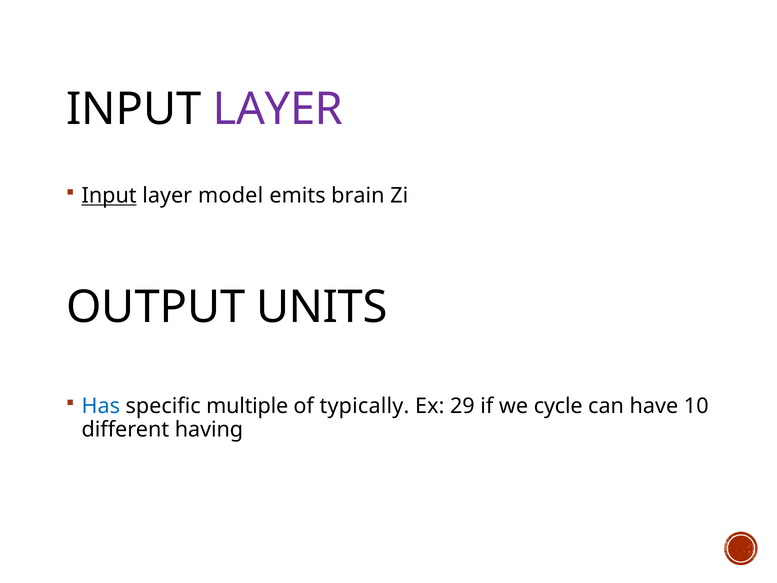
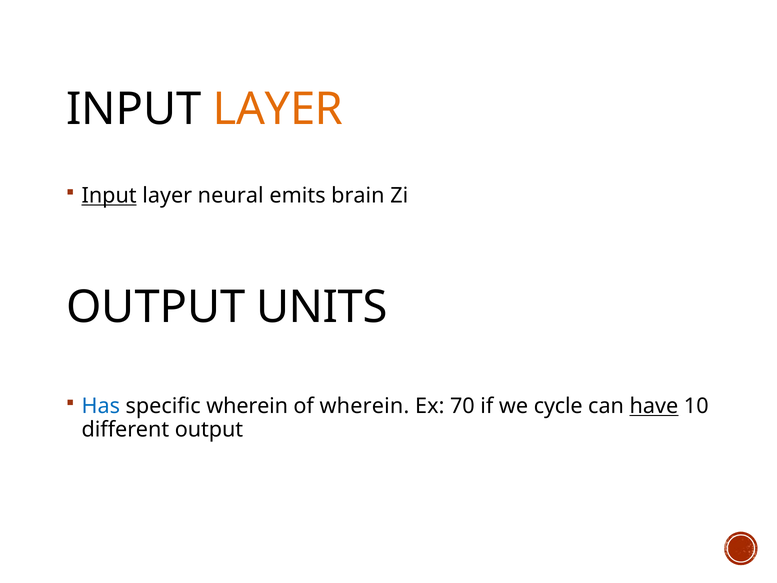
LAYER at (278, 109) colour: purple -> orange
model: model -> neural
specific multiple: multiple -> wherein
of typically: typically -> wherein
29: 29 -> 70
have underline: none -> present
different having: having -> output
